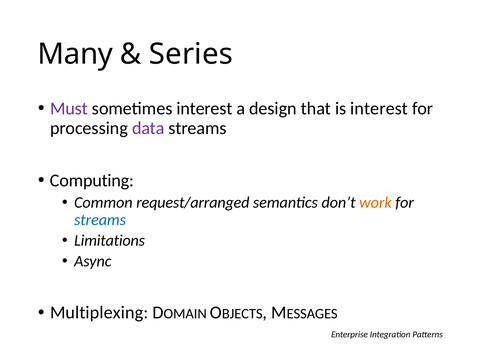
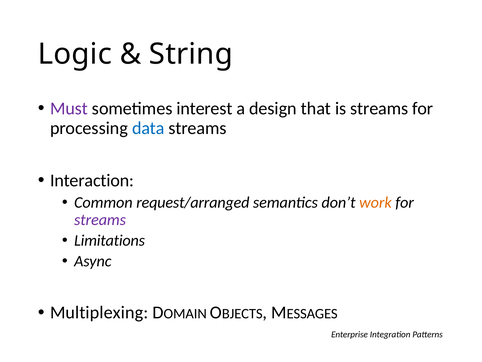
Many: Many -> Logic
Series: Series -> String
is interest: interest -> streams
data colour: purple -> blue
Computing: Computing -> Interaction
streams at (100, 219) colour: blue -> purple
